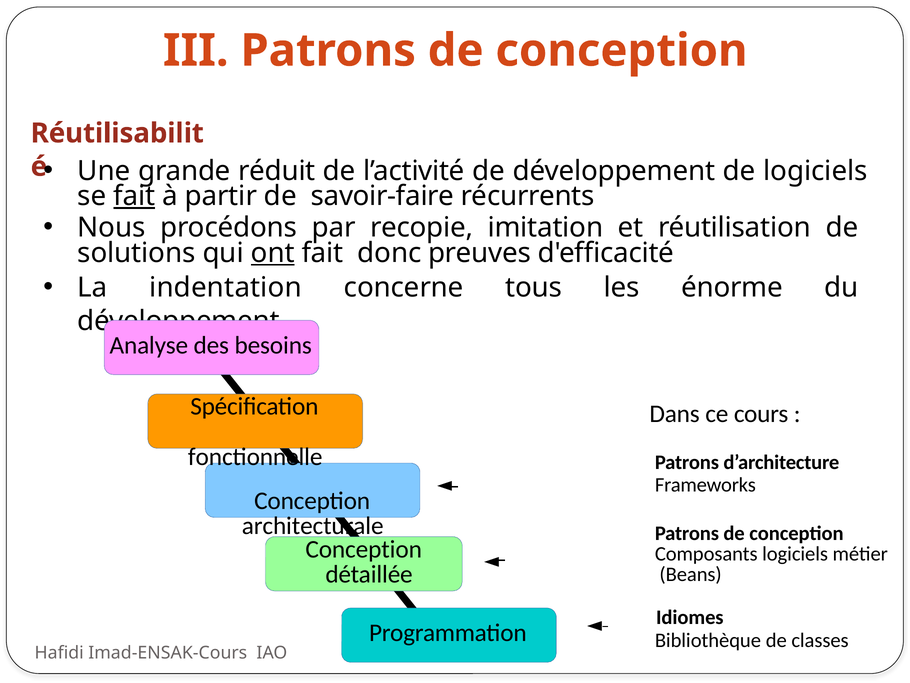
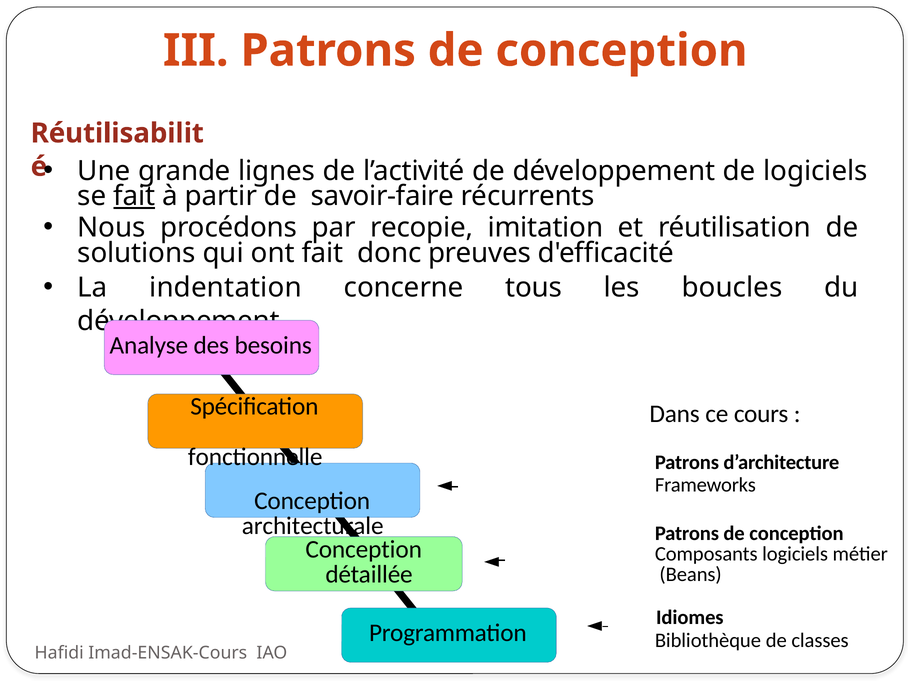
réduit: réduit -> lignes
ont underline: present -> none
énorme: énorme -> boucles
